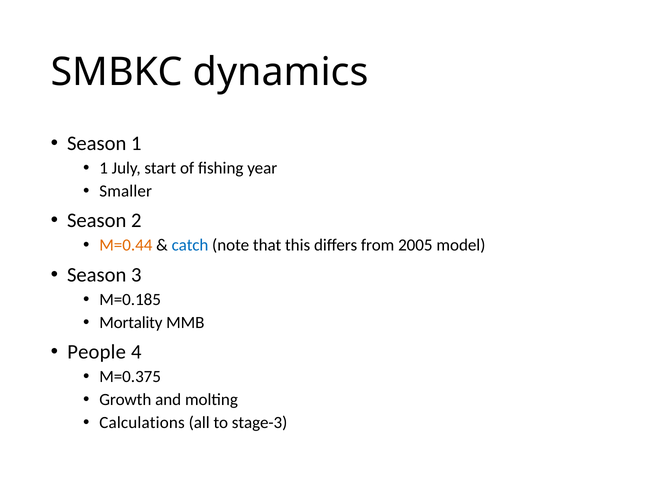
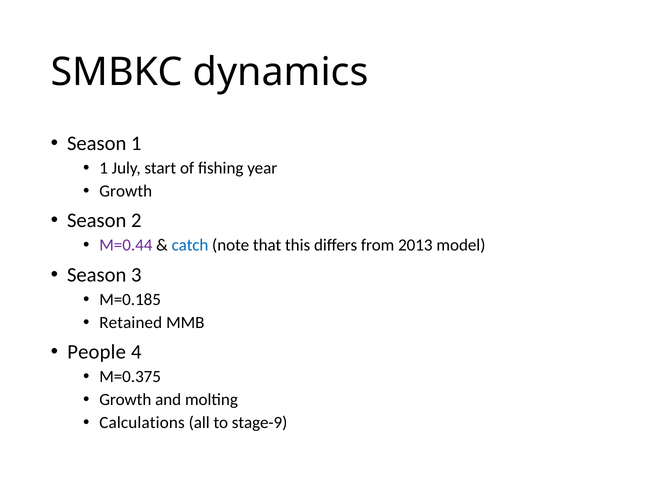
Smaller at (126, 191): Smaller -> Growth
M=0.44 colour: orange -> purple
2005: 2005 -> 2013
Mortality: Mortality -> Retained
stage-3: stage-3 -> stage-9
